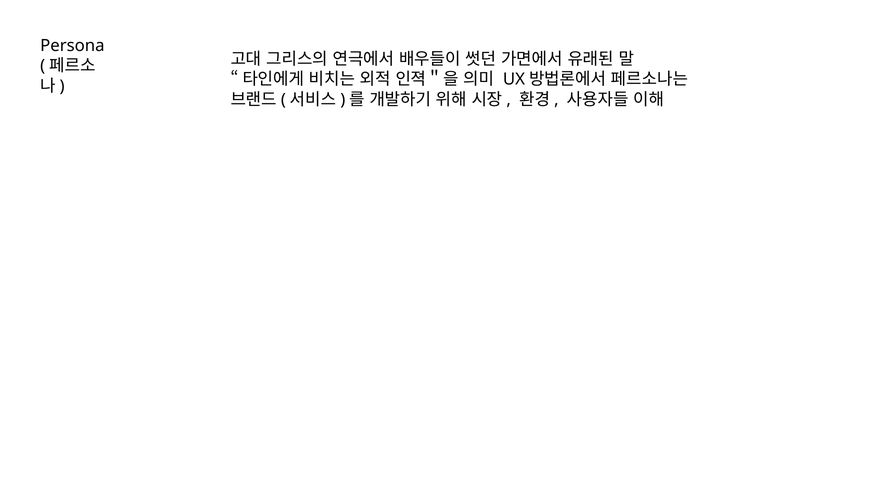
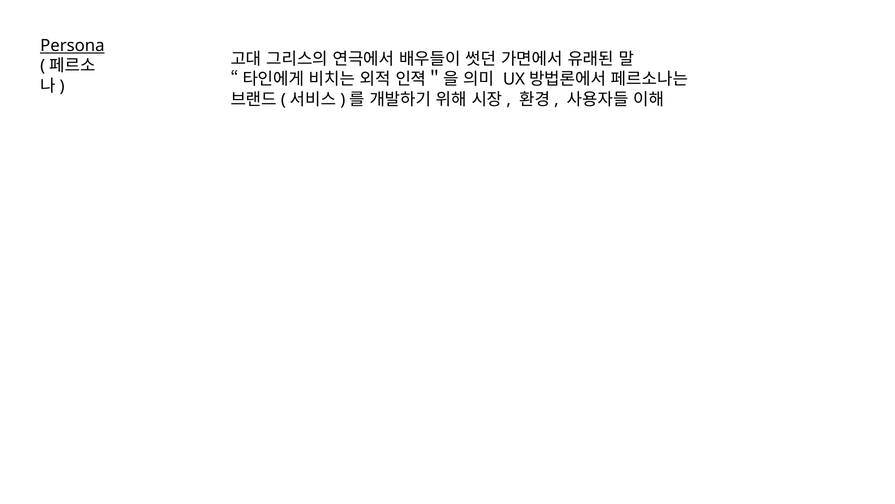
Persona underline: none -> present
